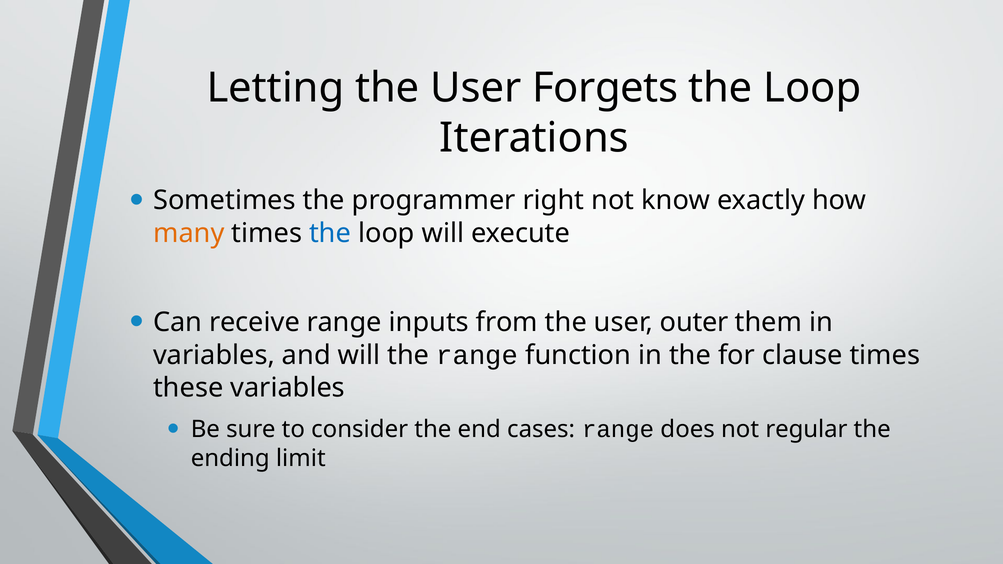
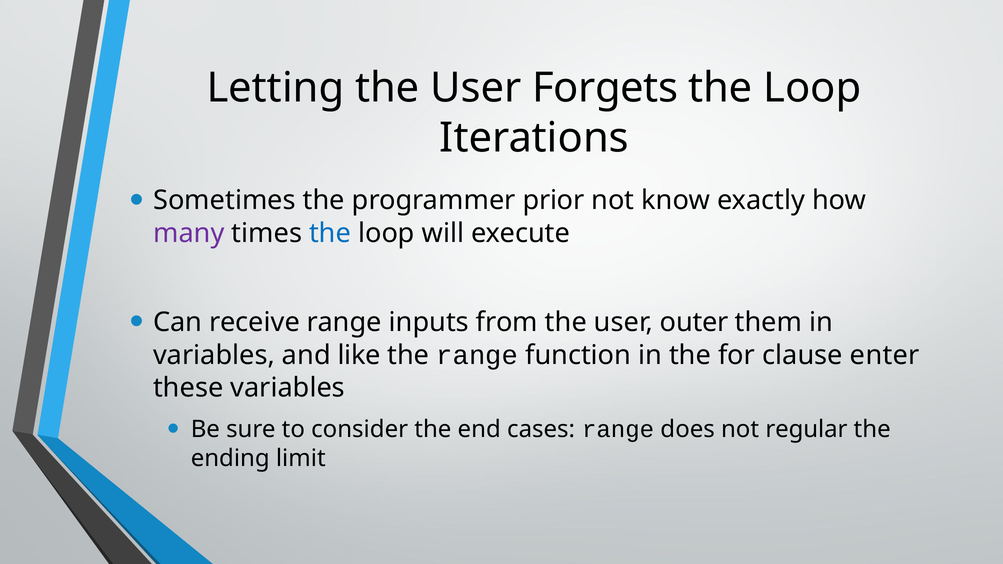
right: right -> prior
many colour: orange -> purple
and will: will -> like
clause times: times -> enter
